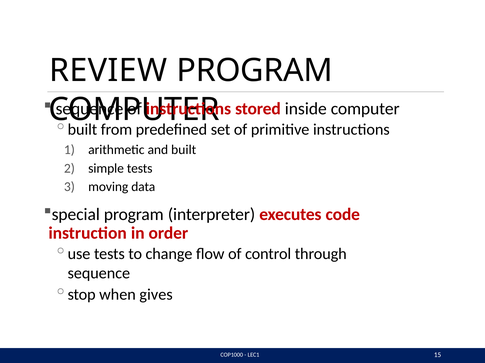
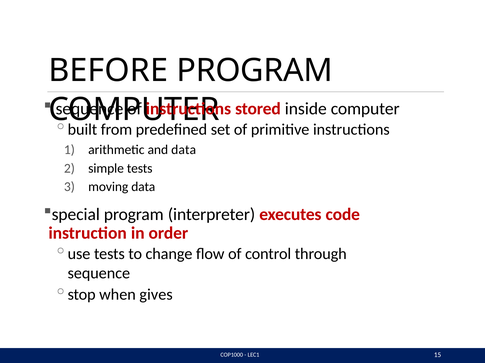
REVIEW: REVIEW -> BEFORE
and built: built -> data
